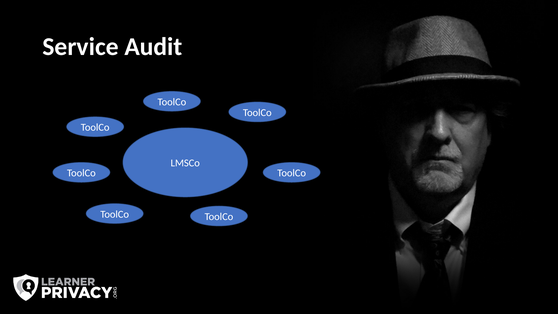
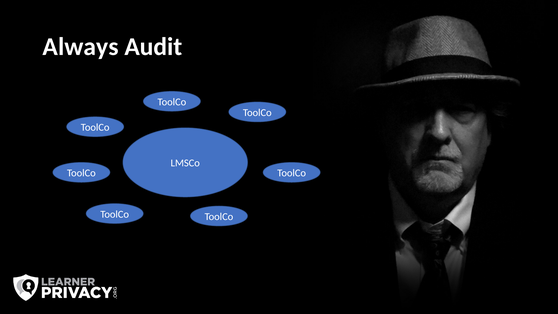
Service: Service -> Always
